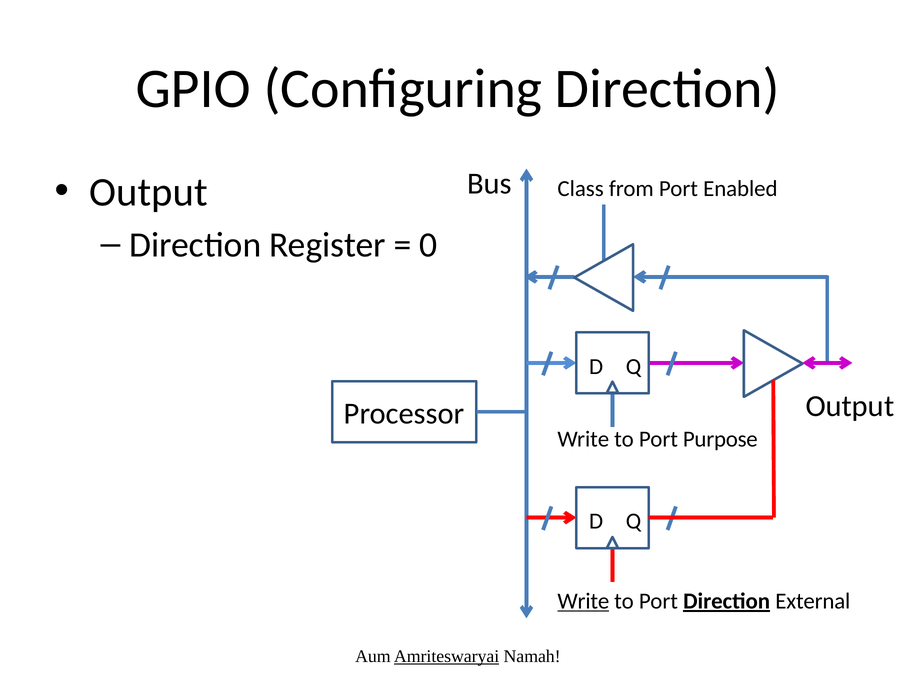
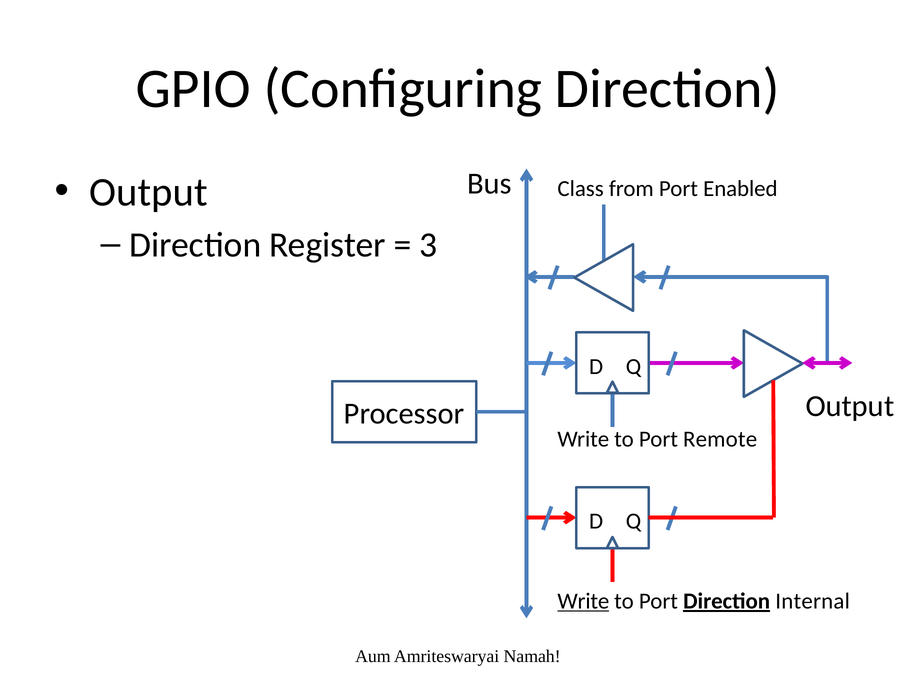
0: 0 -> 3
Purpose: Purpose -> Remote
External: External -> Internal
Amriteswaryai underline: present -> none
